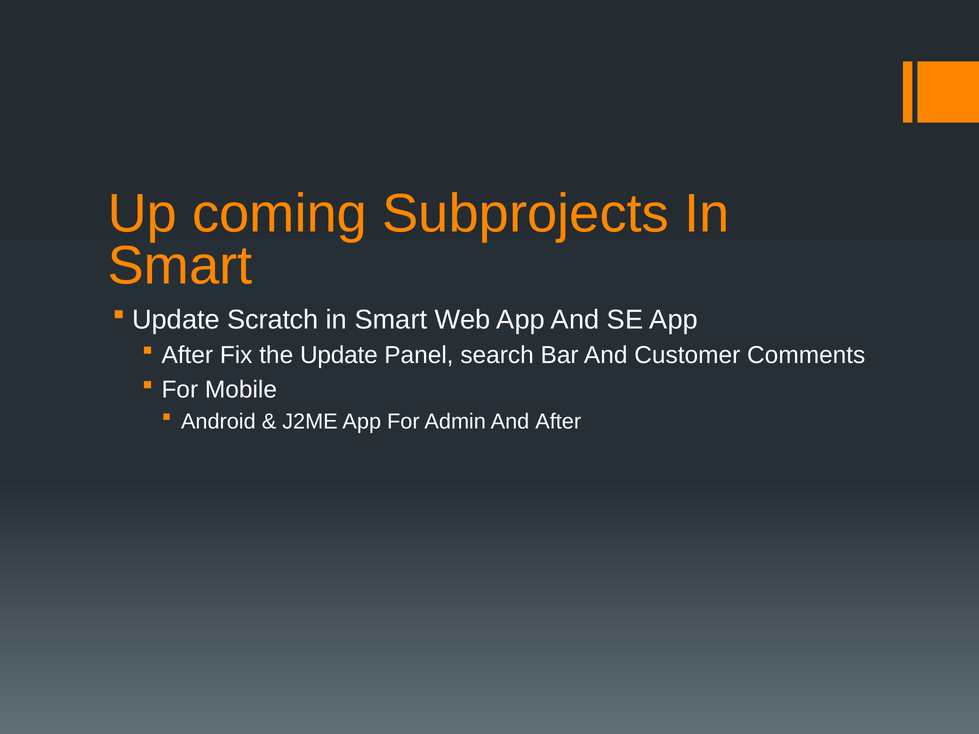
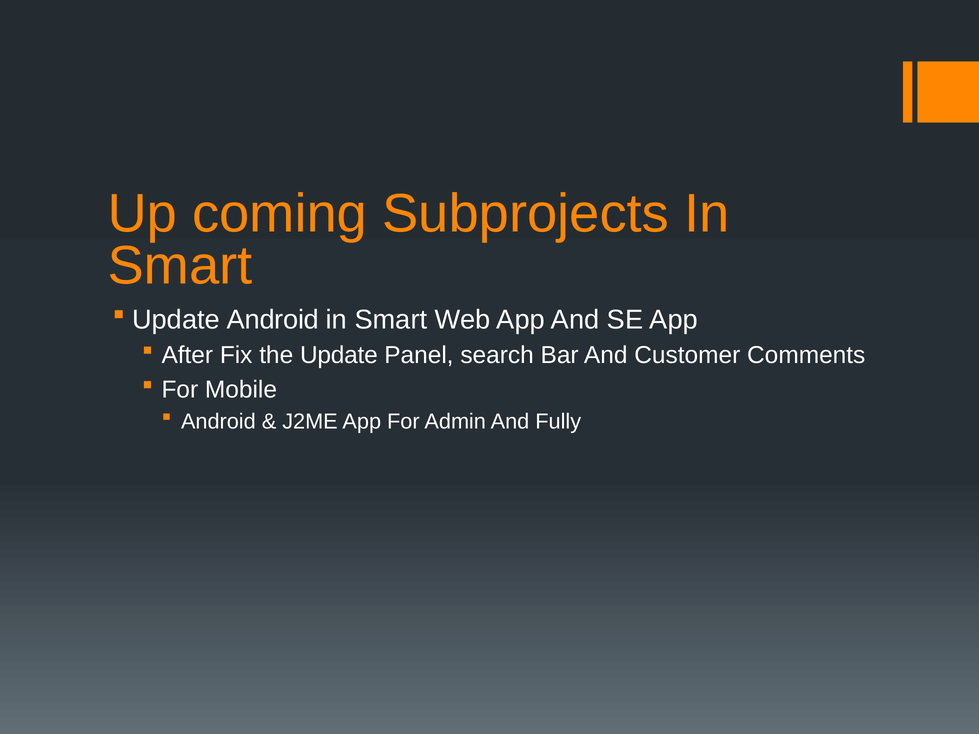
Update Scratch: Scratch -> Android
And After: After -> Fully
